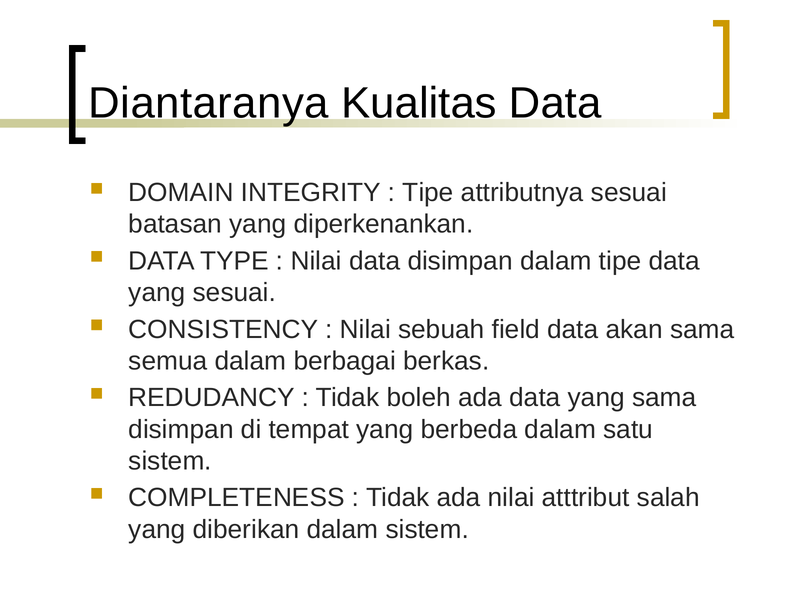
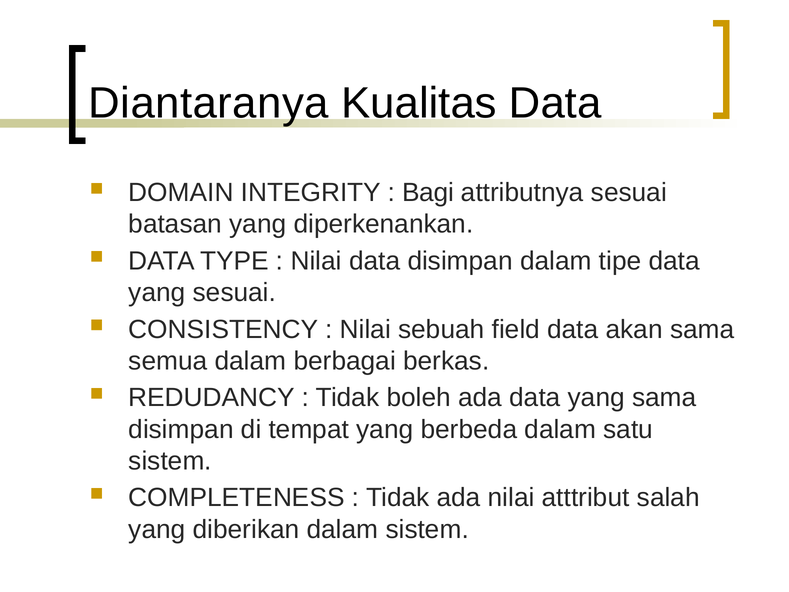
Tipe at (428, 193): Tipe -> Bagi
